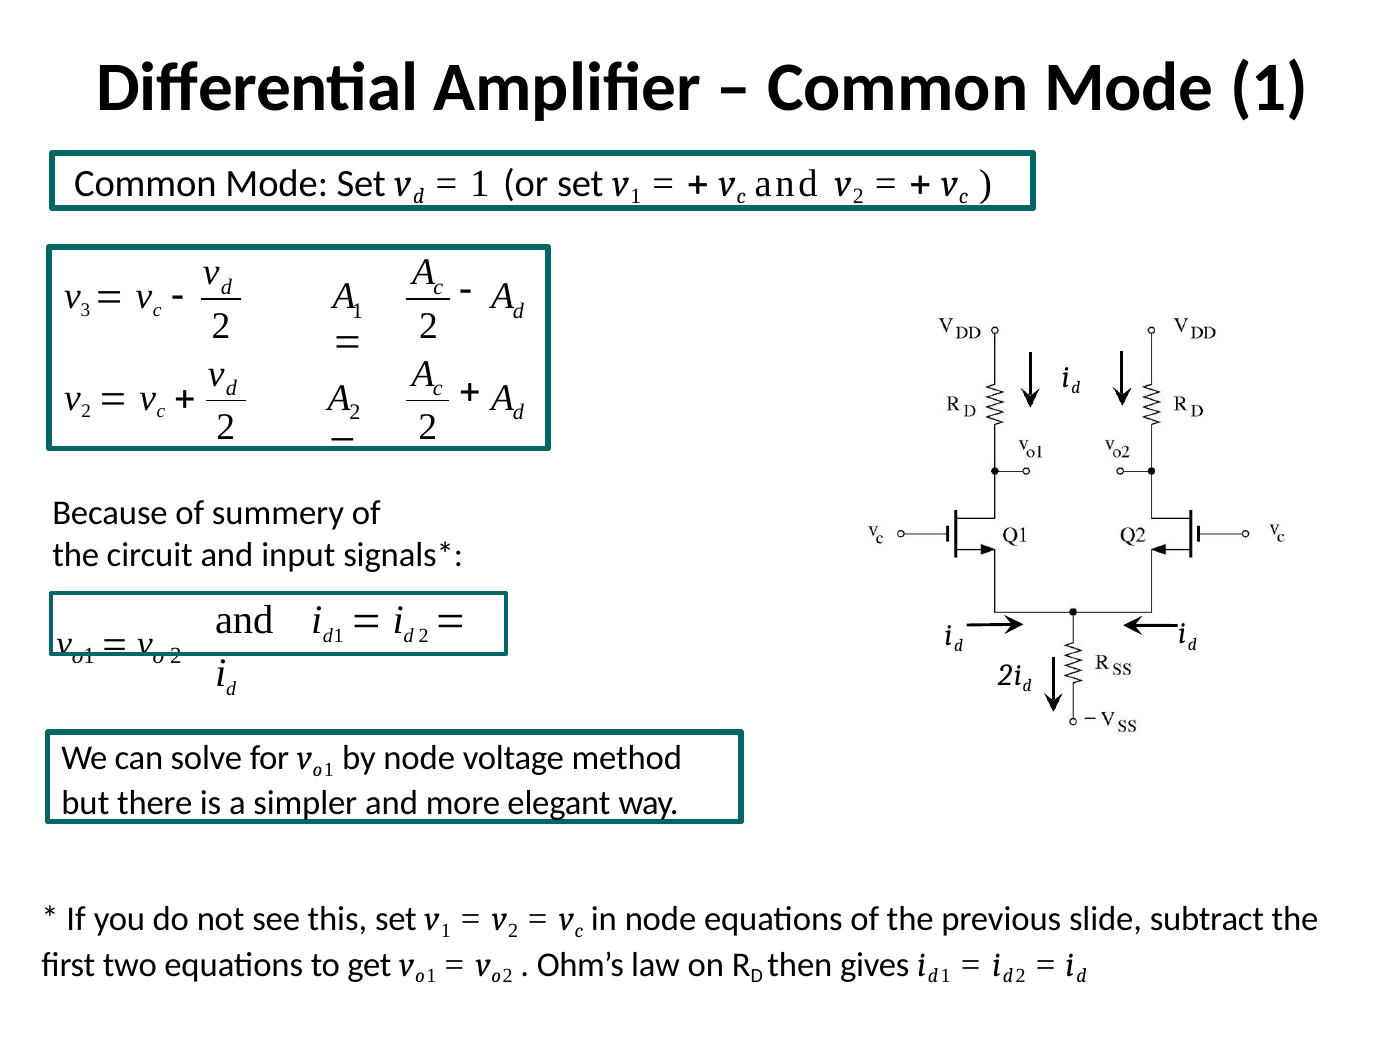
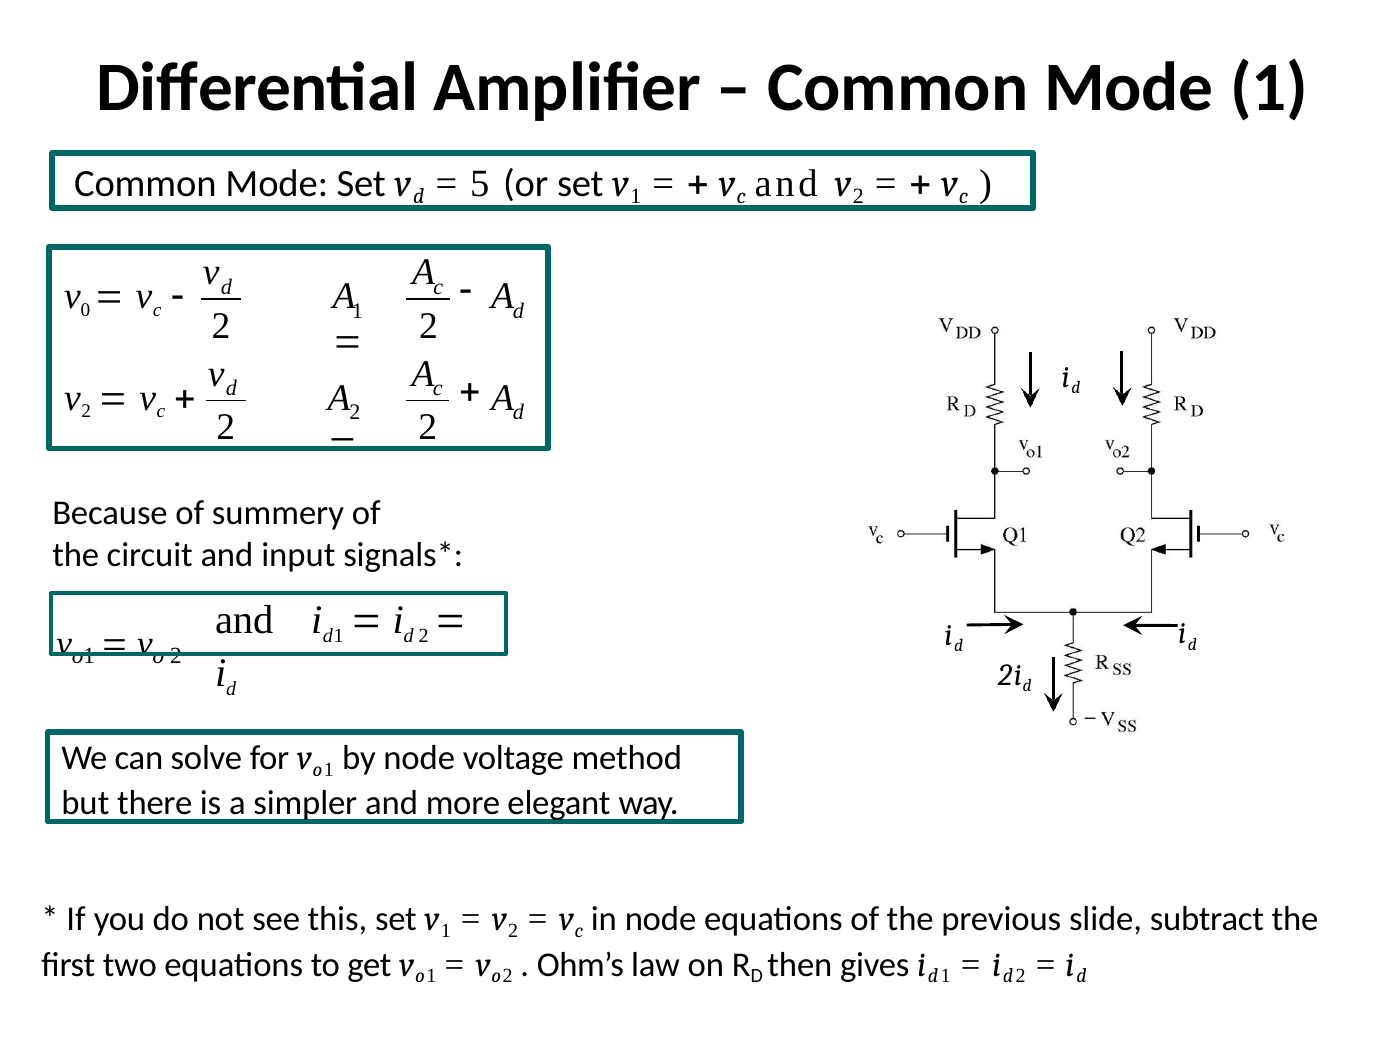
1 at (480, 183): 1 -> 5
3: 3 -> 0
